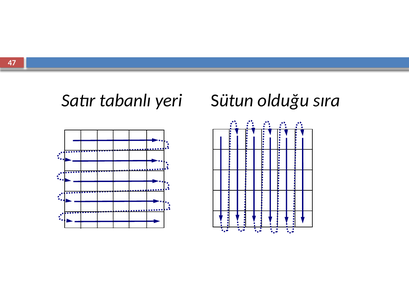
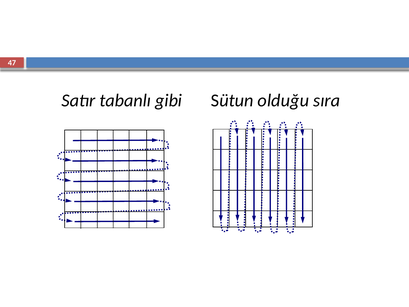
yeri: yeri -> gibi
